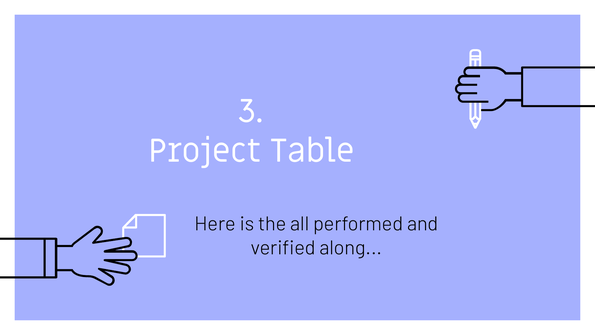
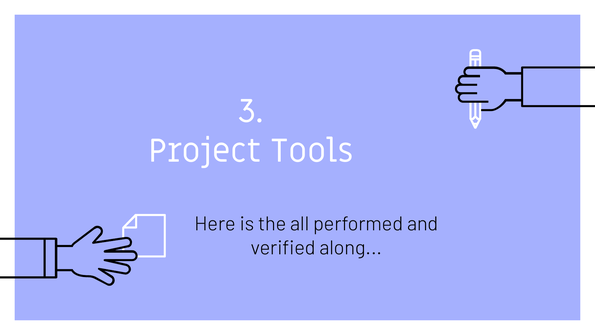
Table: Table -> Tools
